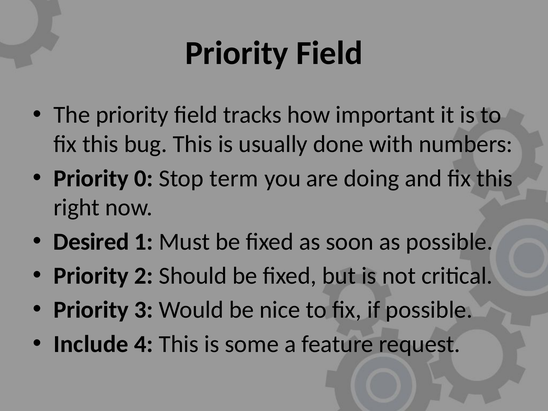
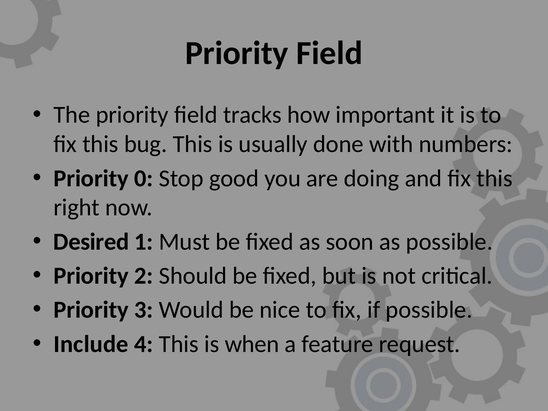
term: term -> good
some: some -> when
